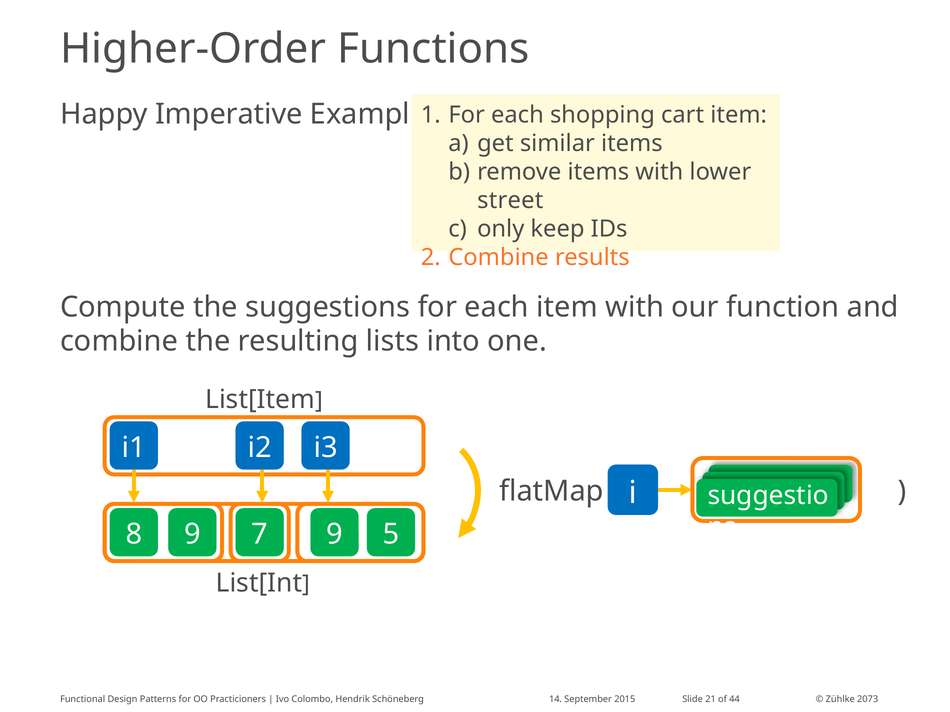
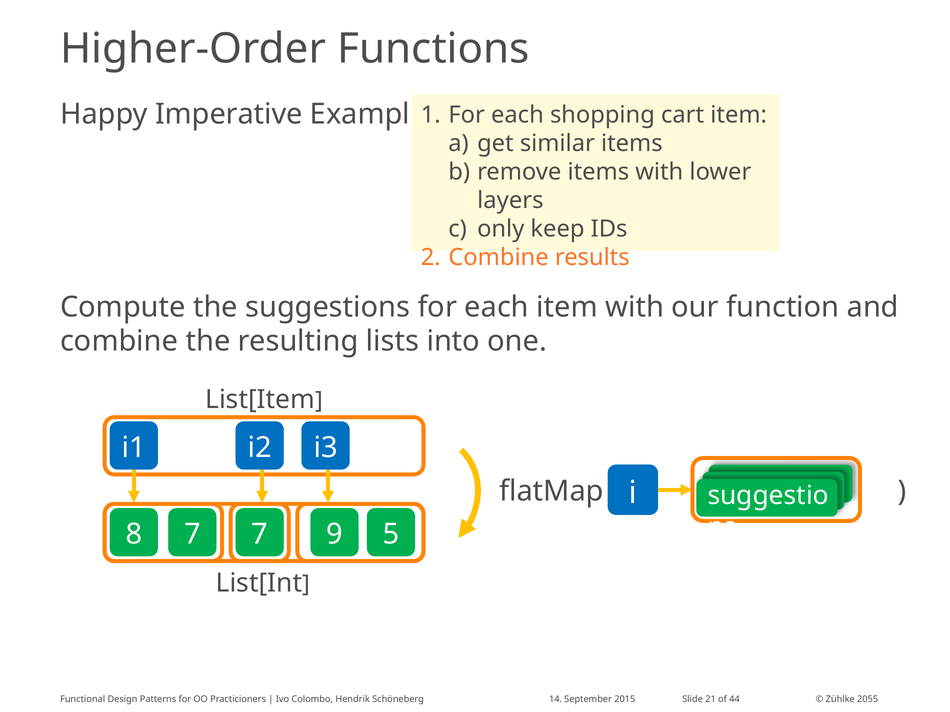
street: street -> layers
8 9: 9 -> 7
2073: 2073 -> 2055
